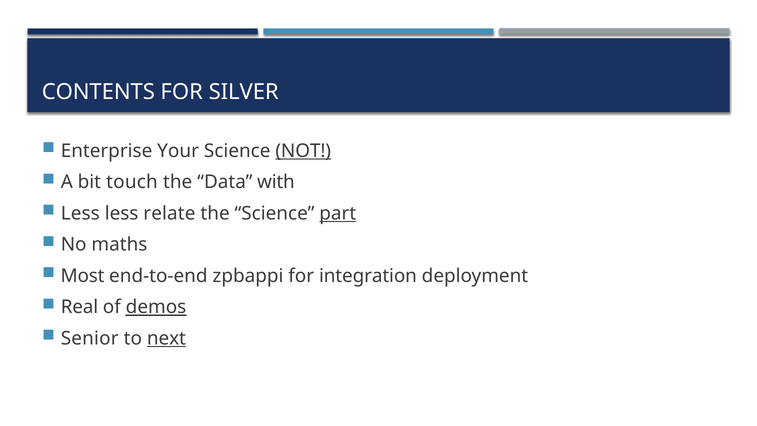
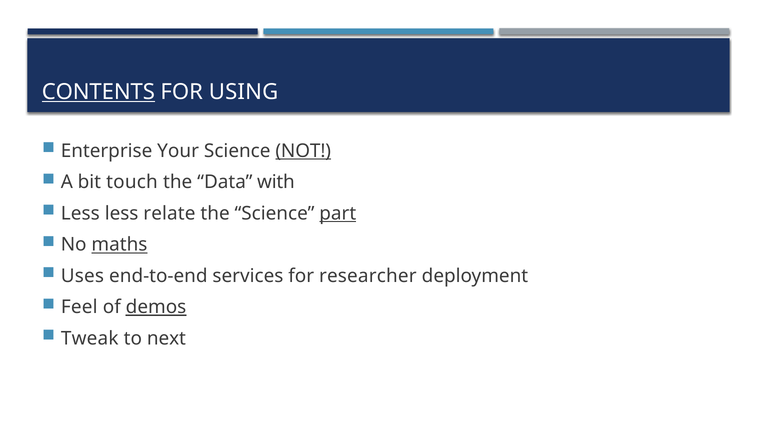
CONTENTS underline: none -> present
SILVER: SILVER -> USING
maths underline: none -> present
Most: Most -> Uses
zpbappi: zpbappi -> services
integration: integration -> researcher
Real: Real -> Feel
Senior: Senior -> Tweak
next underline: present -> none
